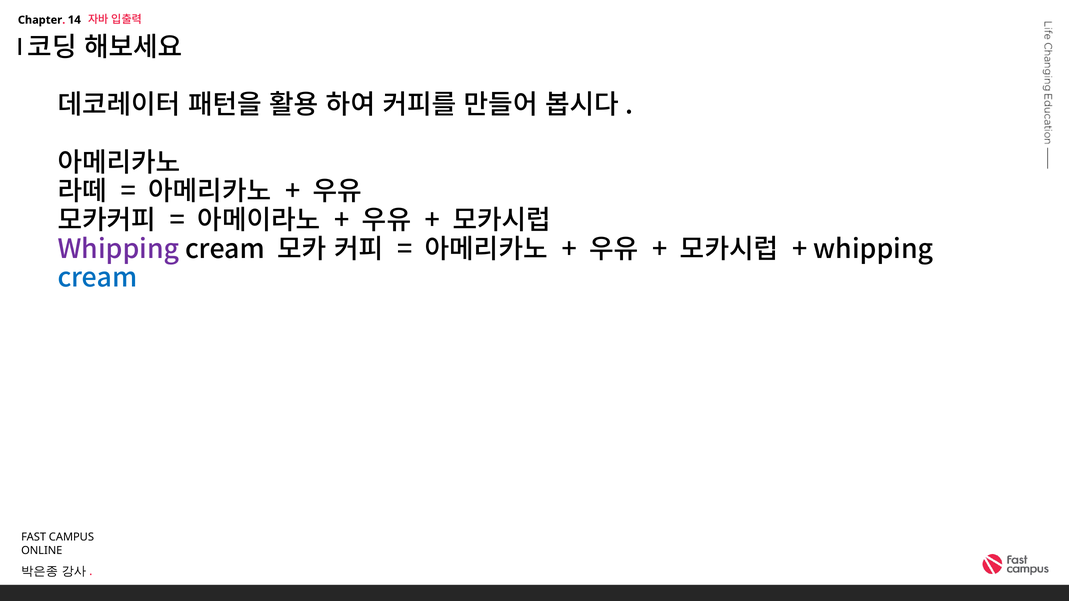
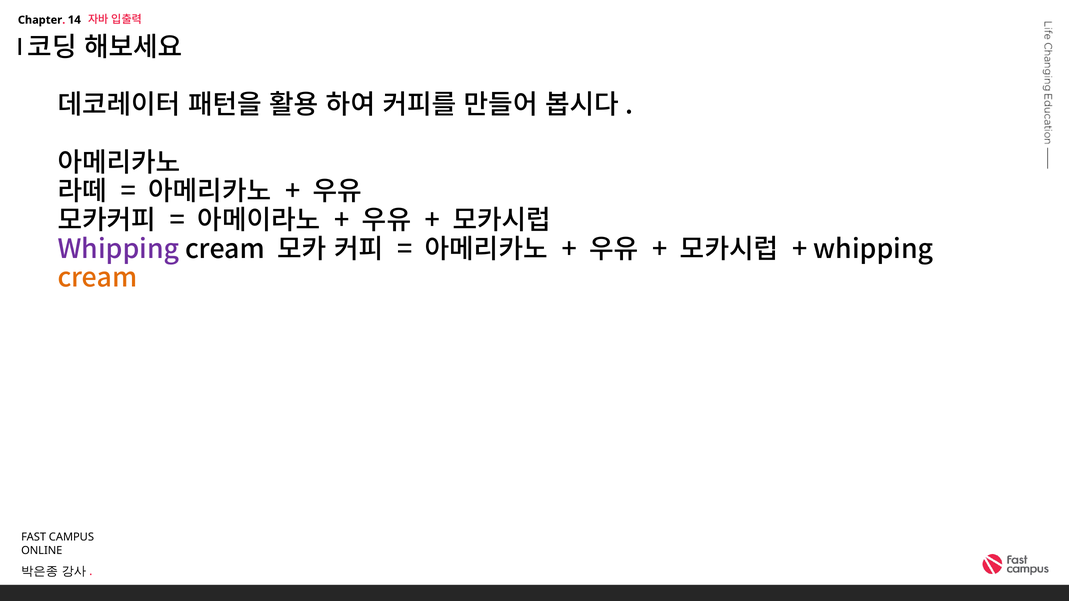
cream at (97, 278) colour: blue -> orange
